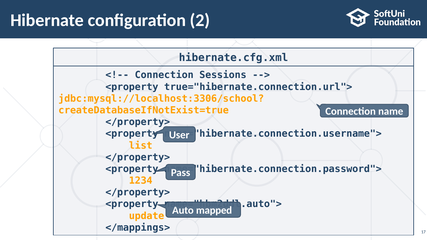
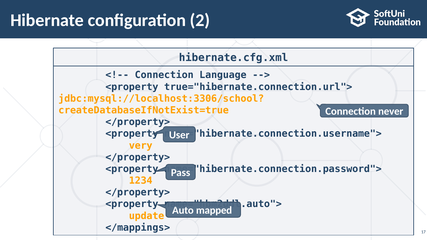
Sessions: Sessions -> Language
name: name -> never
list: list -> very
